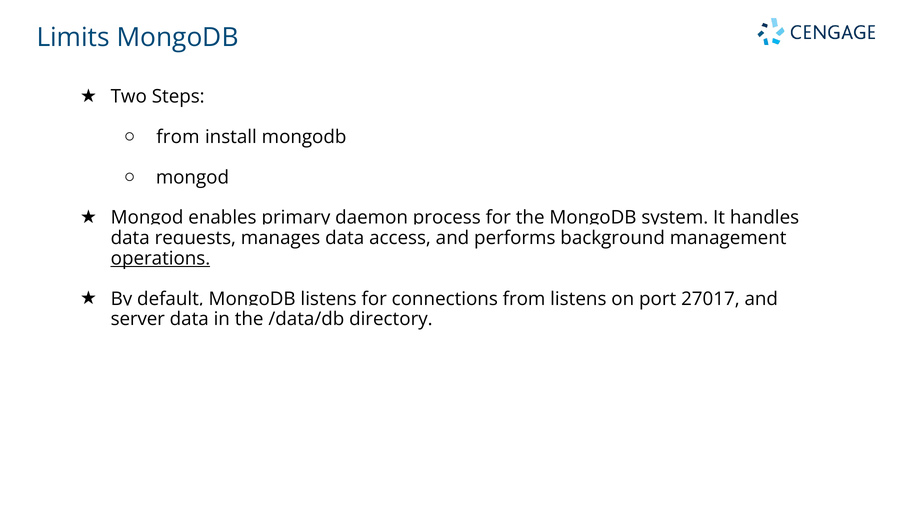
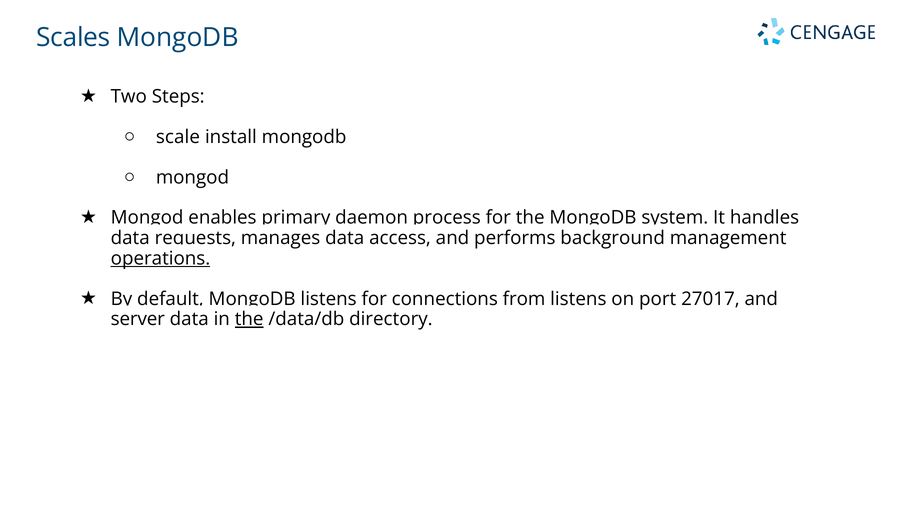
Limits: Limits -> Scales
from at (178, 137): from -> scale
the at (249, 319) underline: none -> present
